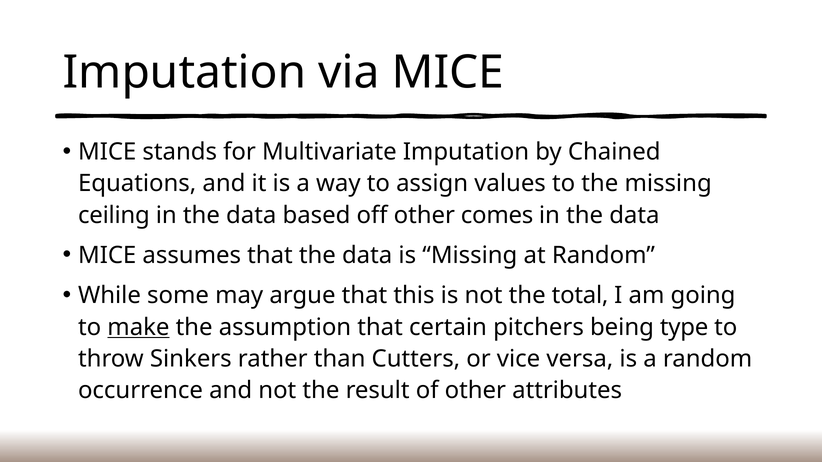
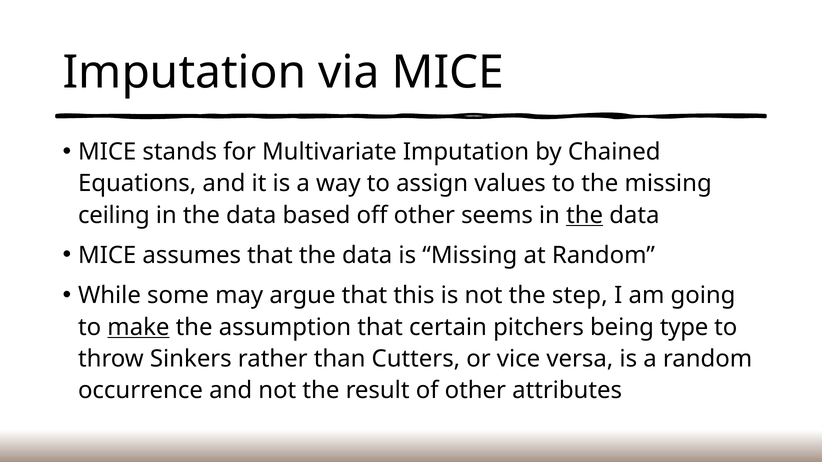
comes: comes -> seems
the at (585, 215) underline: none -> present
total: total -> step
